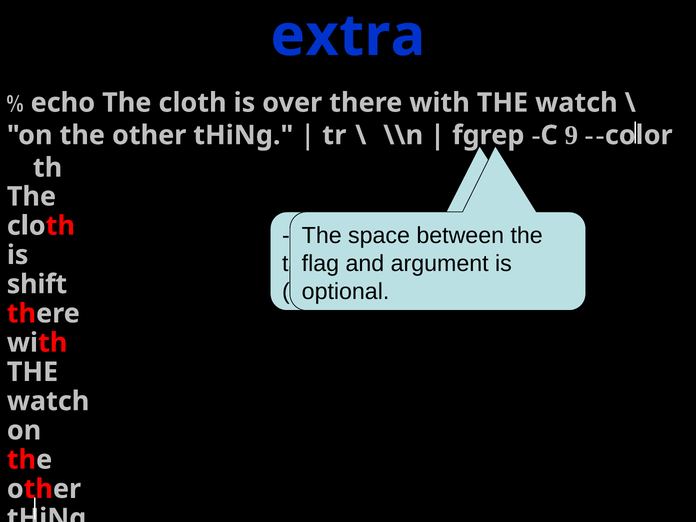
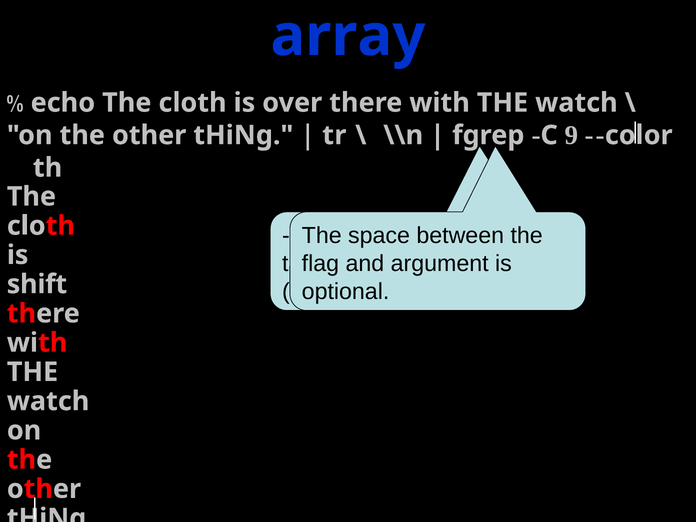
extra: extra -> array
